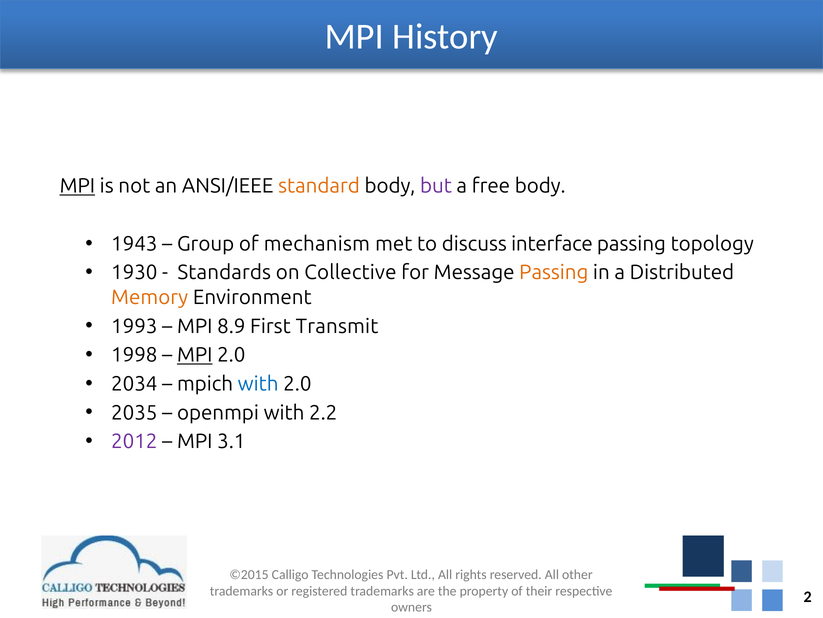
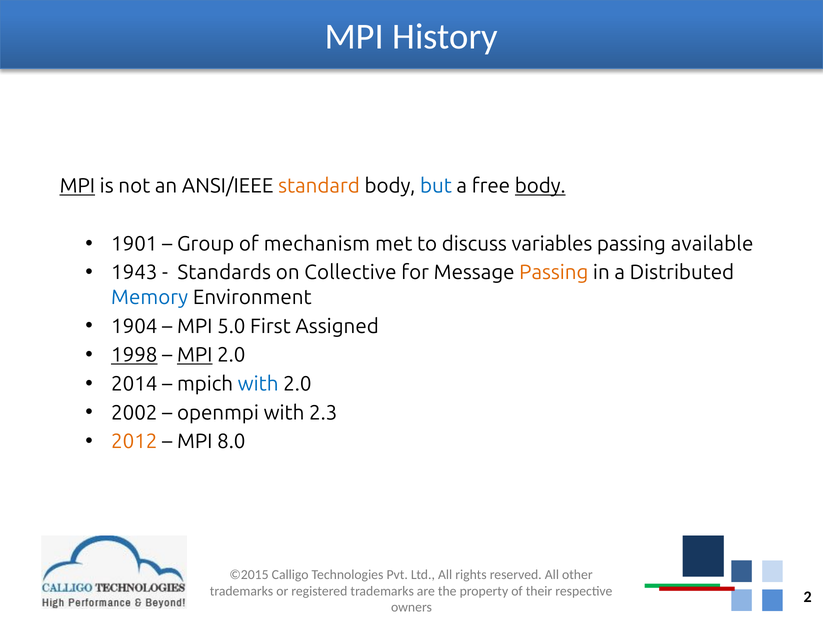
but colour: purple -> blue
body at (540, 186) underline: none -> present
1943: 1943 -> 1901
interface: interface -> variables
topology: topology -> available
1930: 1930 -> 1943
Memory colour: orange -> blue
1993: 1993 -> 1904
8.9: 8.9 -> 5.0
Transmit: Transmit -> Assigned
1998 underline: none -> present
2034: 2034 -> 2014
2035: 2035 -> 2002
2.2: 2.2 -> 2.3
2012 colour: purple -> orange
3.1: 3.1 -> 8.0
